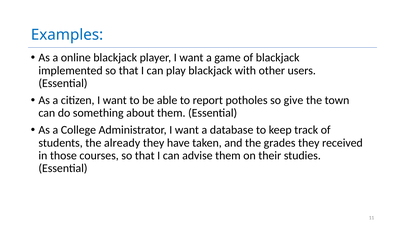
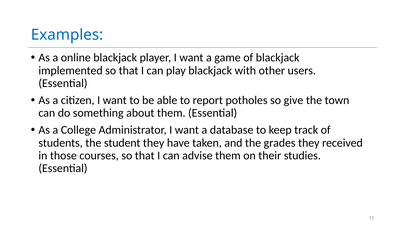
already: already -> student
